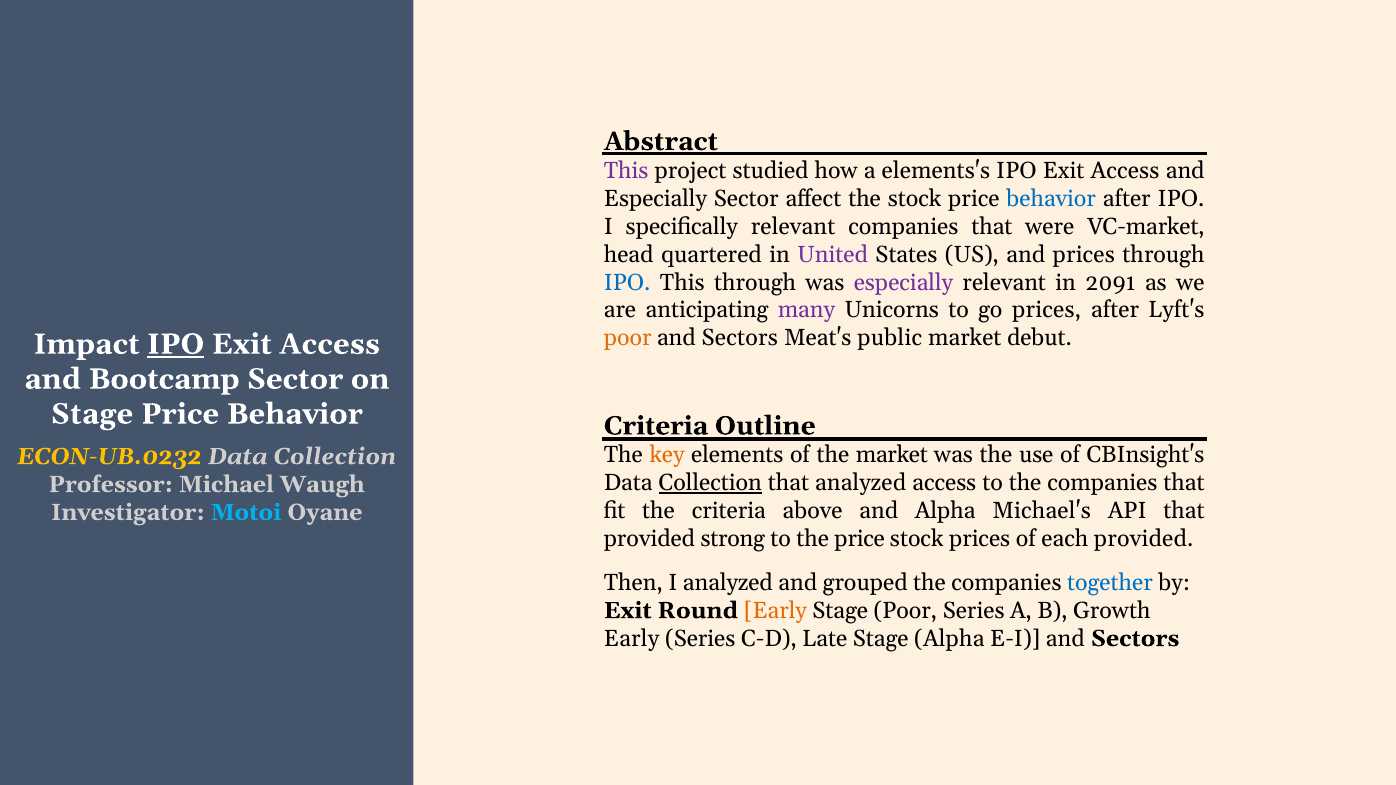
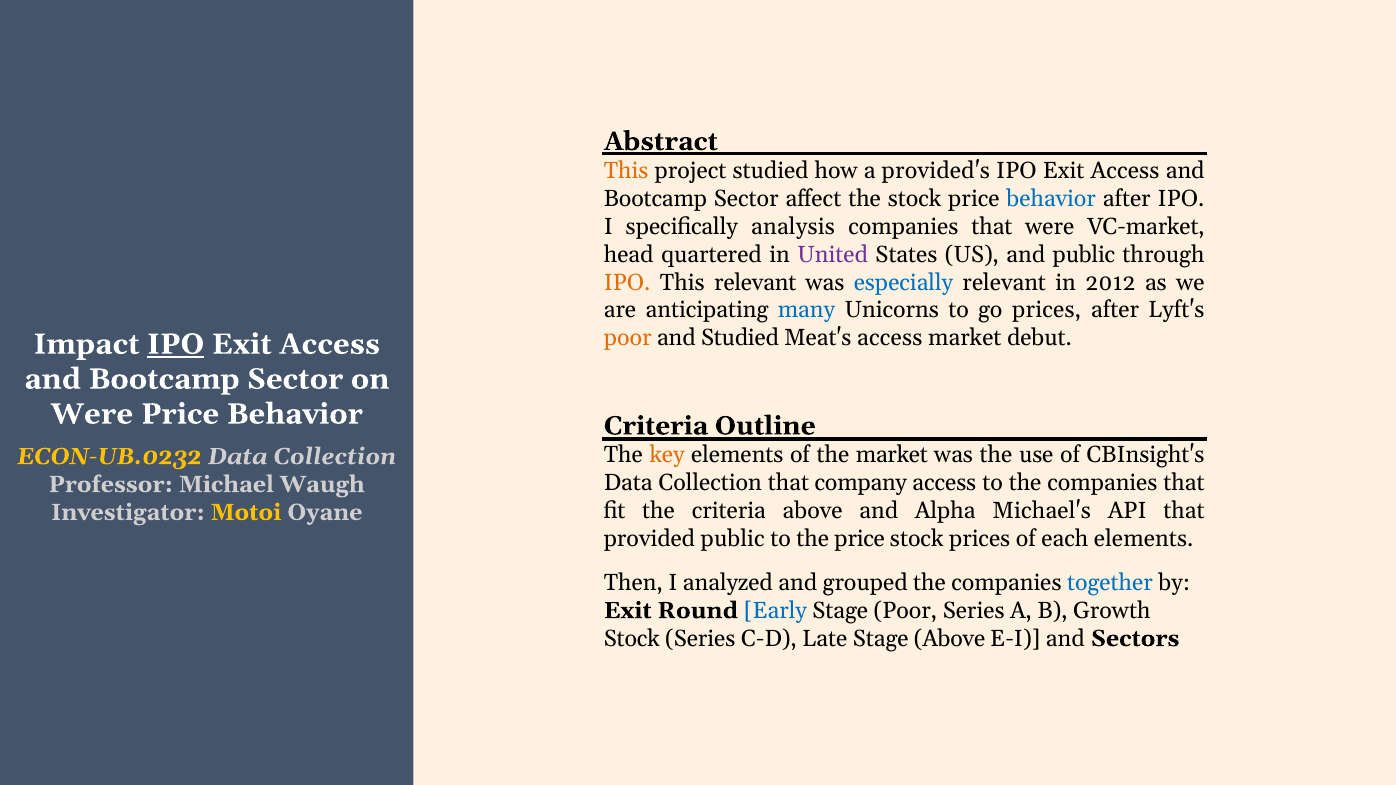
This at (626, 171) colour: purple -> orange
elements's: elements's -> provided's
Especially at (655, 199): Especially -> Bootcamp
specifically relevant: relevant -> analysis
and prices: prices -> public
IPO at (627, 282) colour: blue -> orange
This through: through -> relevant
especially at (903, 282) colour: purple -> blue
2091: 2091 -> 2012
many colour: purple -> blue
Sectors at (740, 338): Sectors -> Studied
Meat's public: public -> access
Stage at (92, 414): Stage -> Were
Collection at (710, 483) underline: present -> none
that analyzed: analyzed -> company
Motoi colour: light blue -> yellow
provided strong: strong -> public
each provided: provided -> elements
Early at (775, 611) colour: orange -> blue
Early at (632, 639): Early -> Stock
Stage Alpha: Alpha -> Above
